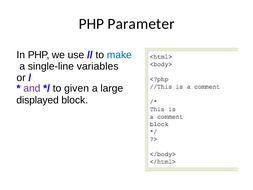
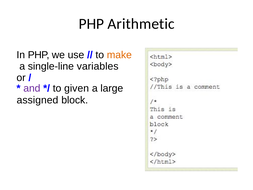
Parameter: Parameter -> Arithmetic
make colour: blue -> orange
displayed: displayed -> assigned
